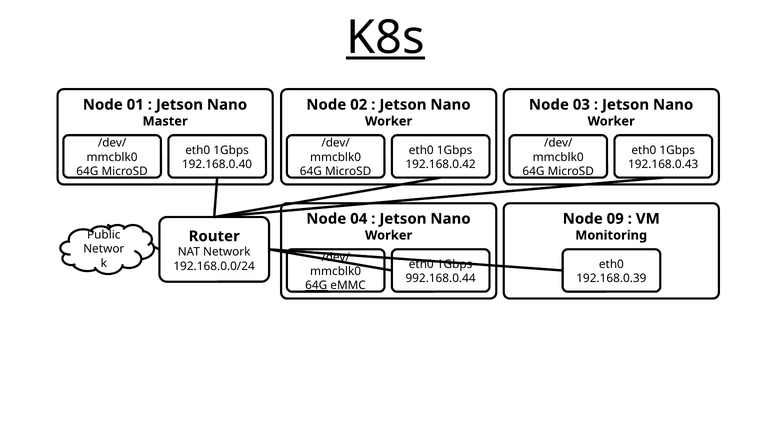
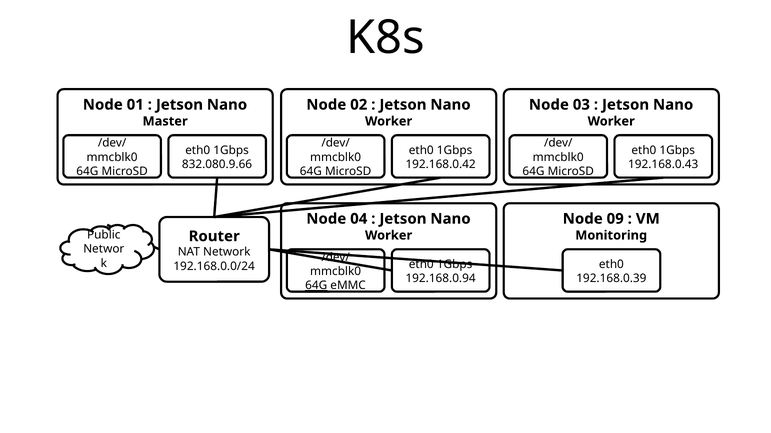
K8s underline: present -> none
192.168.0.40: 192.168.0.40 -> 832.080.9.66
992.168.0.44: 992.168.0.44 -> 192.168.0.94
